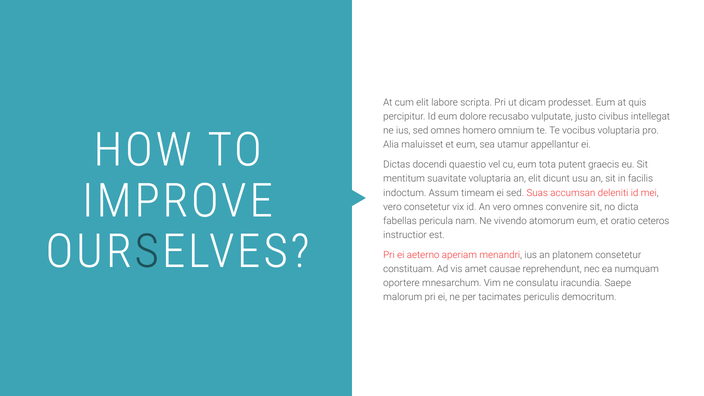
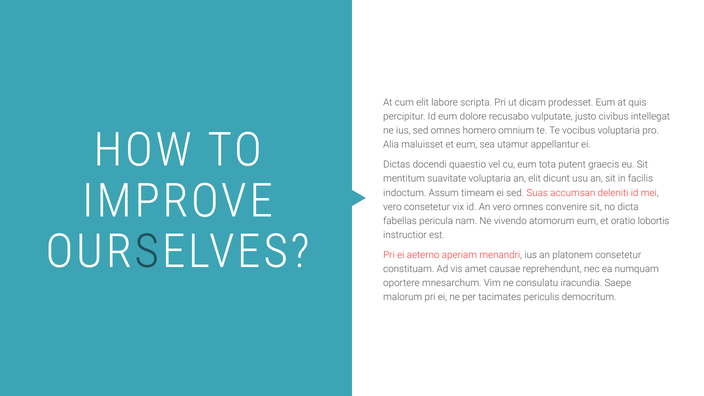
ceteros: ceteros -> lobortis
